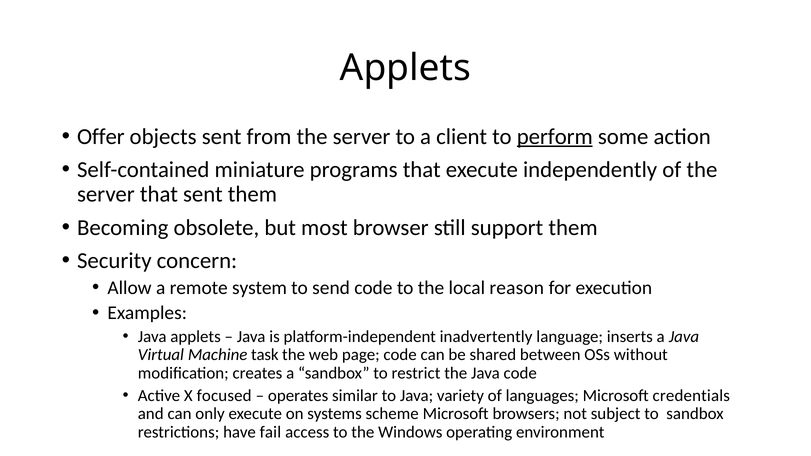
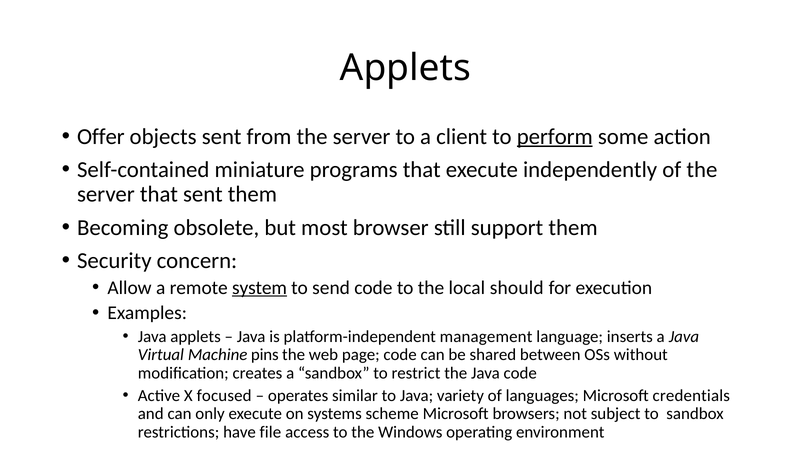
system underline: none -> present
reason: reason -> should
inadvertently: inadvertently -> management
task: task -> pins
fail: fail -> file
